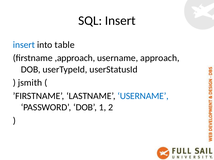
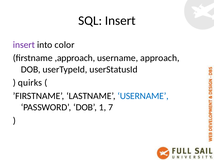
insert at (24, 45) colour: blue -> purple
table: table -> color
jsmith: jsmith -> quirks
2: 2 -> 7
